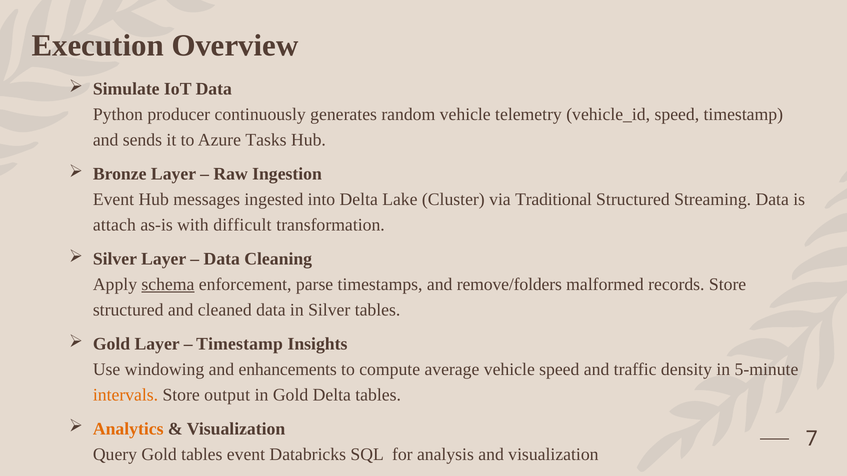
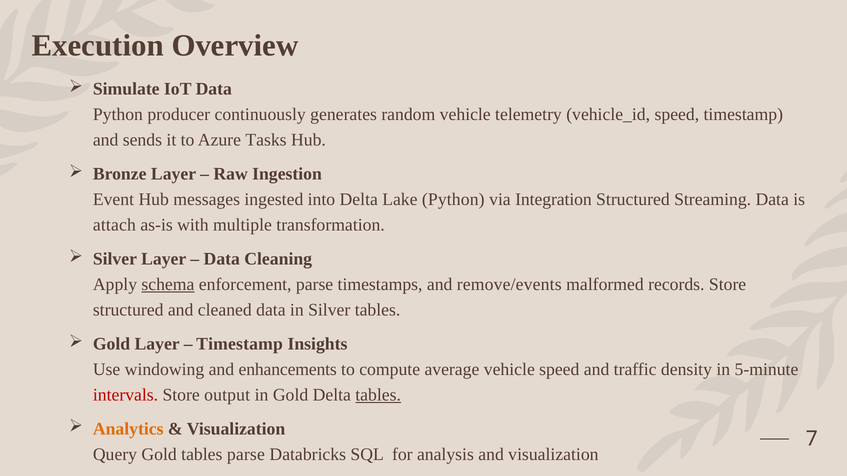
Lake Cluster: Cluster -> Python
Traditional: Traditional -> Integration
difficult: difficult -> multiple
remove/folders: remove/folders -> remove/events
intervals colour: orange -> red
tables at (378, 395) underline: none -> present
tables event: event -> parse
